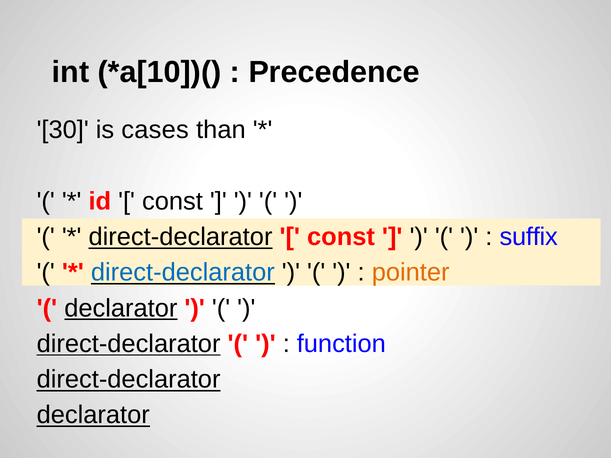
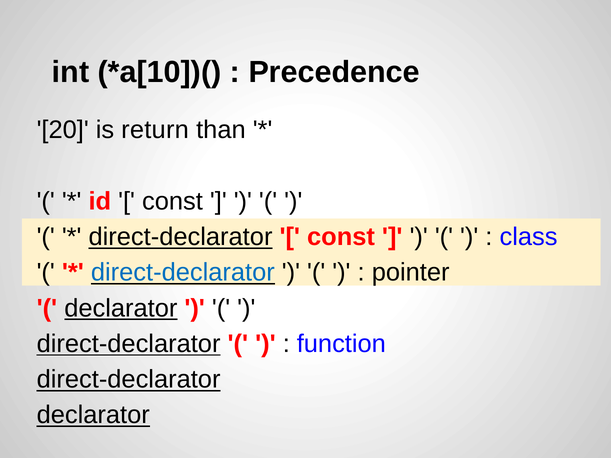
30: 30 -> 20
cases: cases -> return
suffix: suffix -> class
pointer colour: orange -> black
